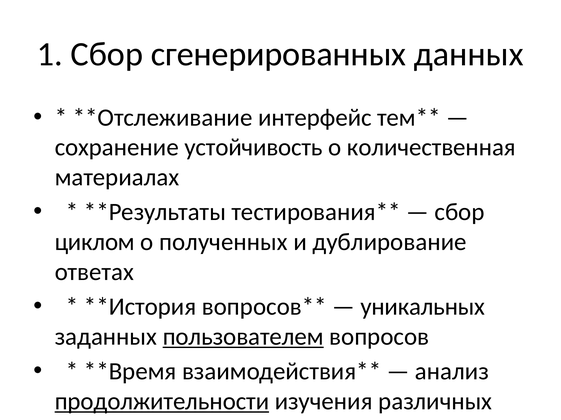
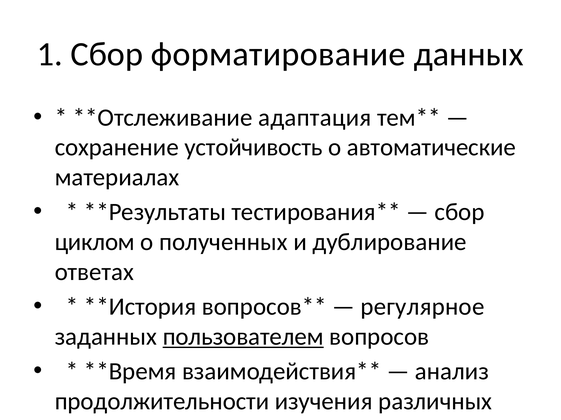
сгенерированных: сгенерированных -> форматирование
интерфейс: интерфейс -> адаптация
количественная: количественная -> автоматические
уникальных: уникальных -> регулярное
продолжительности underline: present -> none
